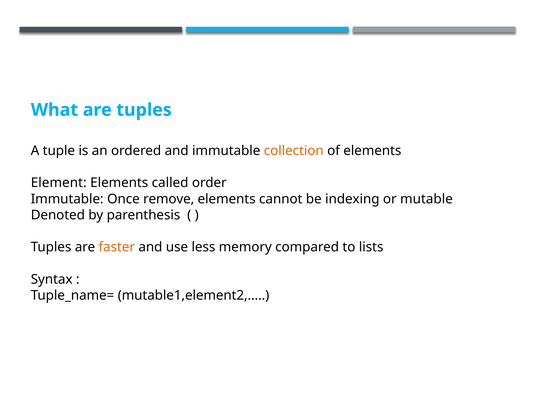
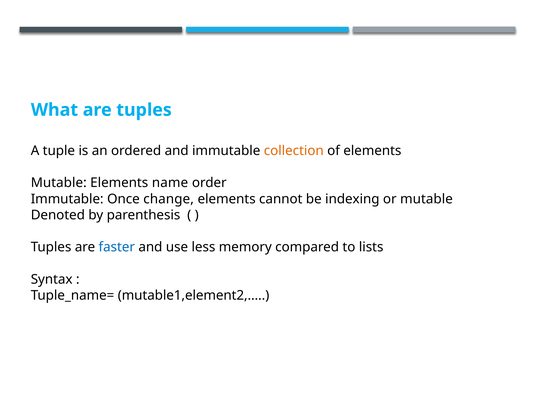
Element at (59, 183): Element -> Mutable
called: called -> name
remove: remove -> change
faster colour: orange -> blue
